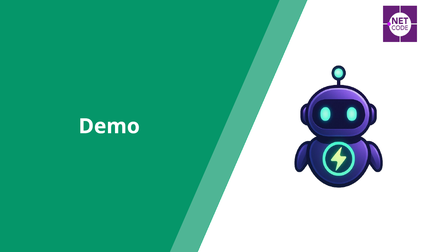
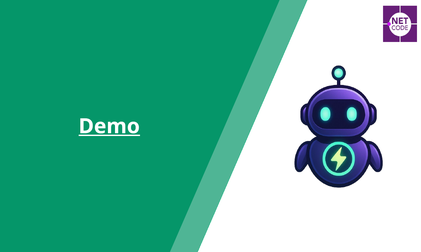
Demo underline: none -> present
